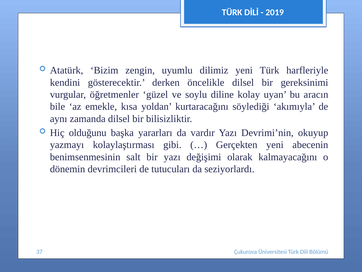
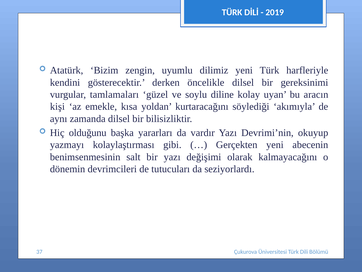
öğretmenler: öğretmenler -> tamlamaları
bile: bile -> kişi
